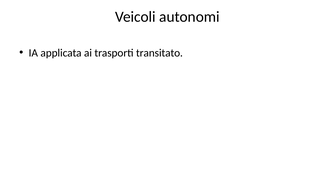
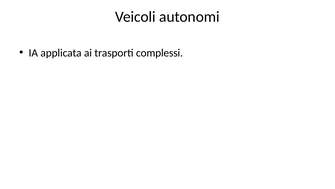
transitato: transitato -> complessi
